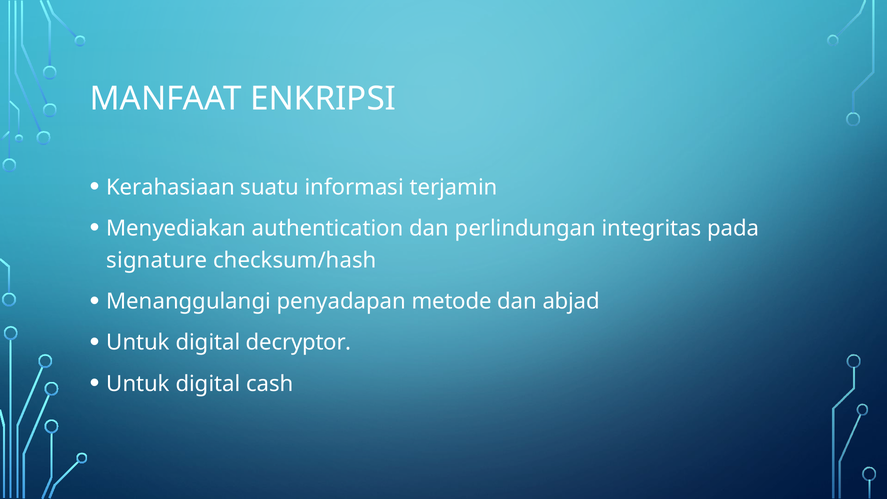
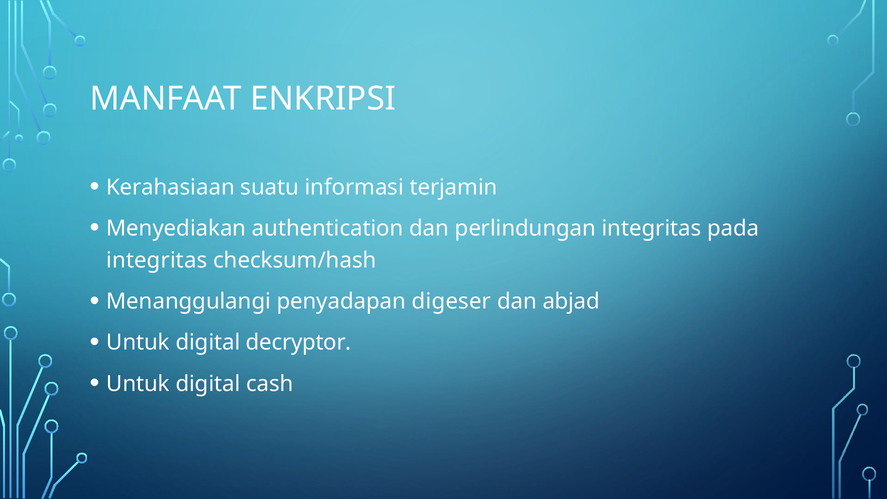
signature at (157, 260): signature -> integritas
metode: metode -> digeser
